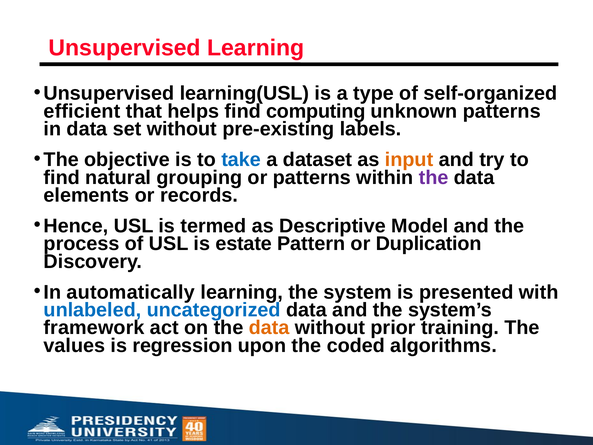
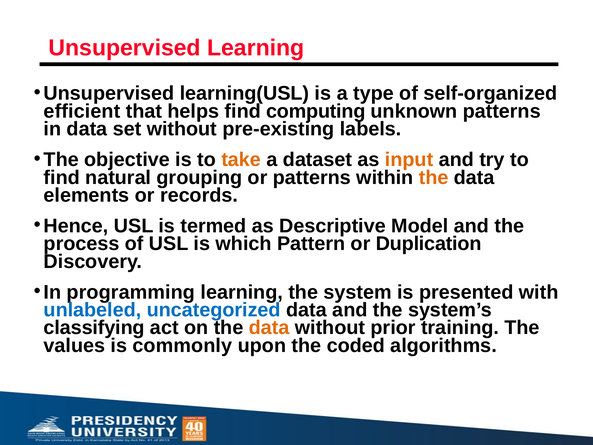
take colour: blue -> orange
the at (434, 177) colour: purple -> orange
estate: estate -> which
automatically: automatically -> programming
framework: framework -> classifying
regression: regression -> commonly
